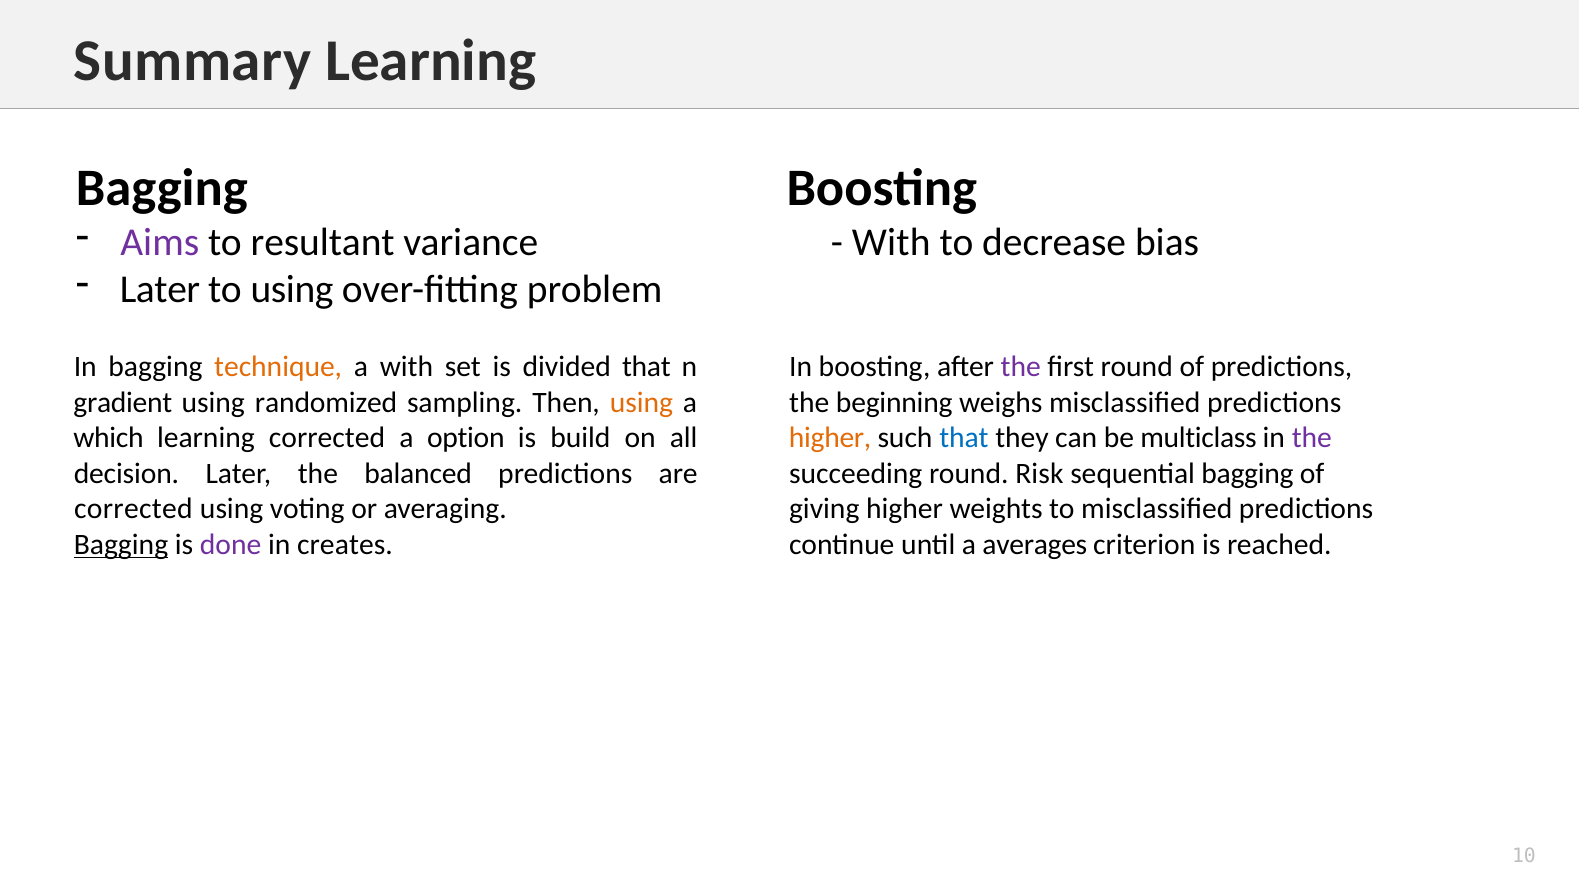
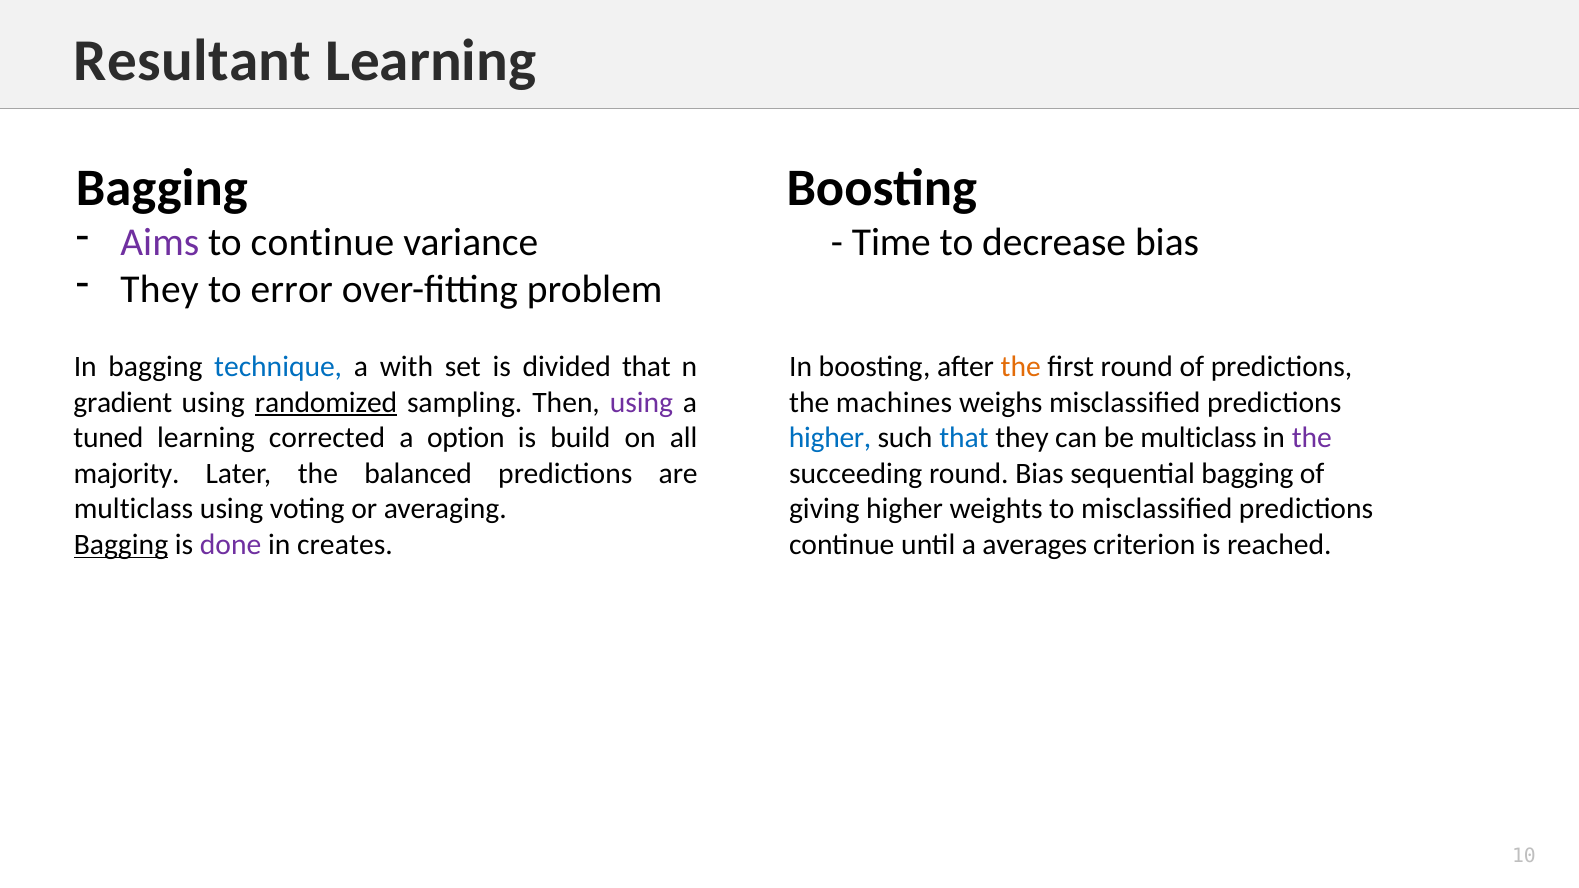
Summary: Summary -> Resultant
to resultant: resultant -> continue
With at (891, 243): With -> Time
Later at (160, 290): Later -> They
to using: using -> error
technique colour: orange -> blue
the at (1021, 367) colour: purple -> orange
randomized underline: none -> present
using at (641, 403) colour: orange -> purple
beginning: beginning -> machines
which: which -> tuned
higher at (830, 438) colour: orange -> blue
decision: decision -> majority
round Risk: Risk -> Bias
corrected at (133, 509): corrected -> multiclass
